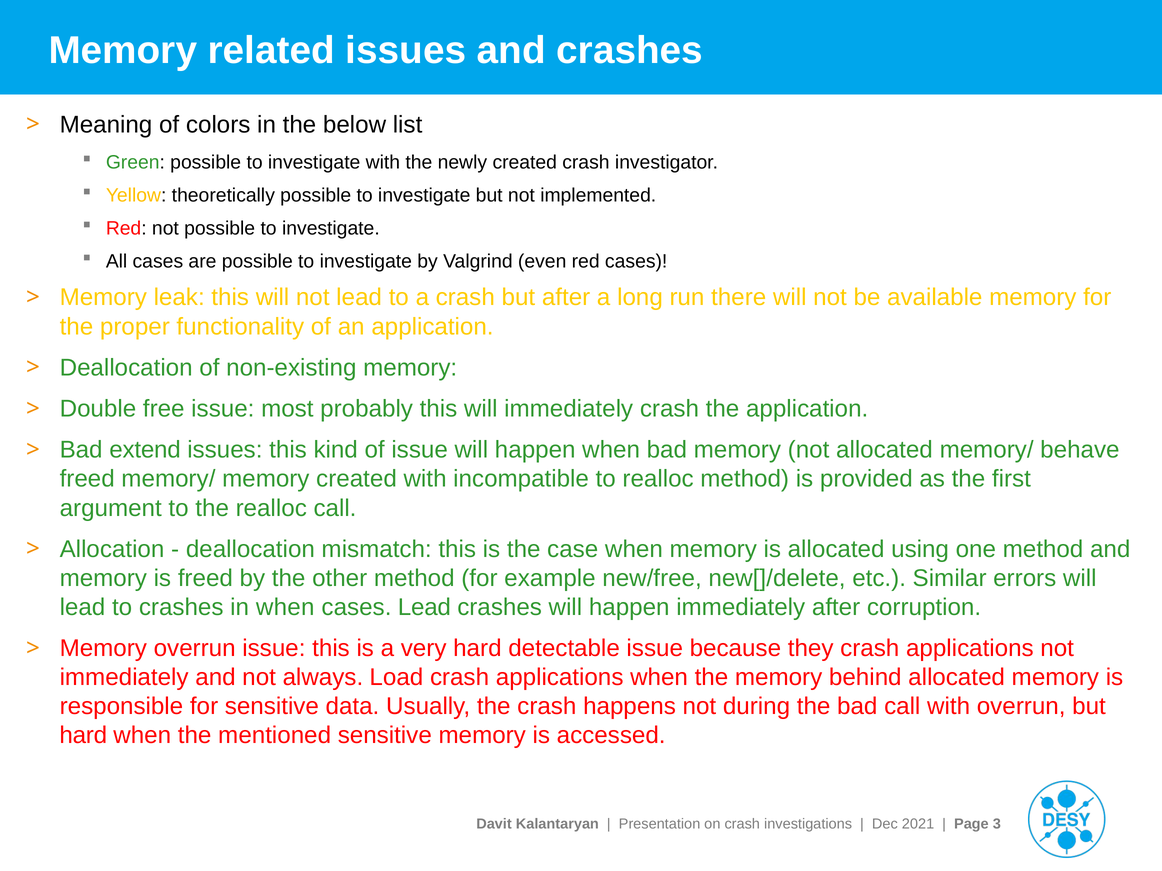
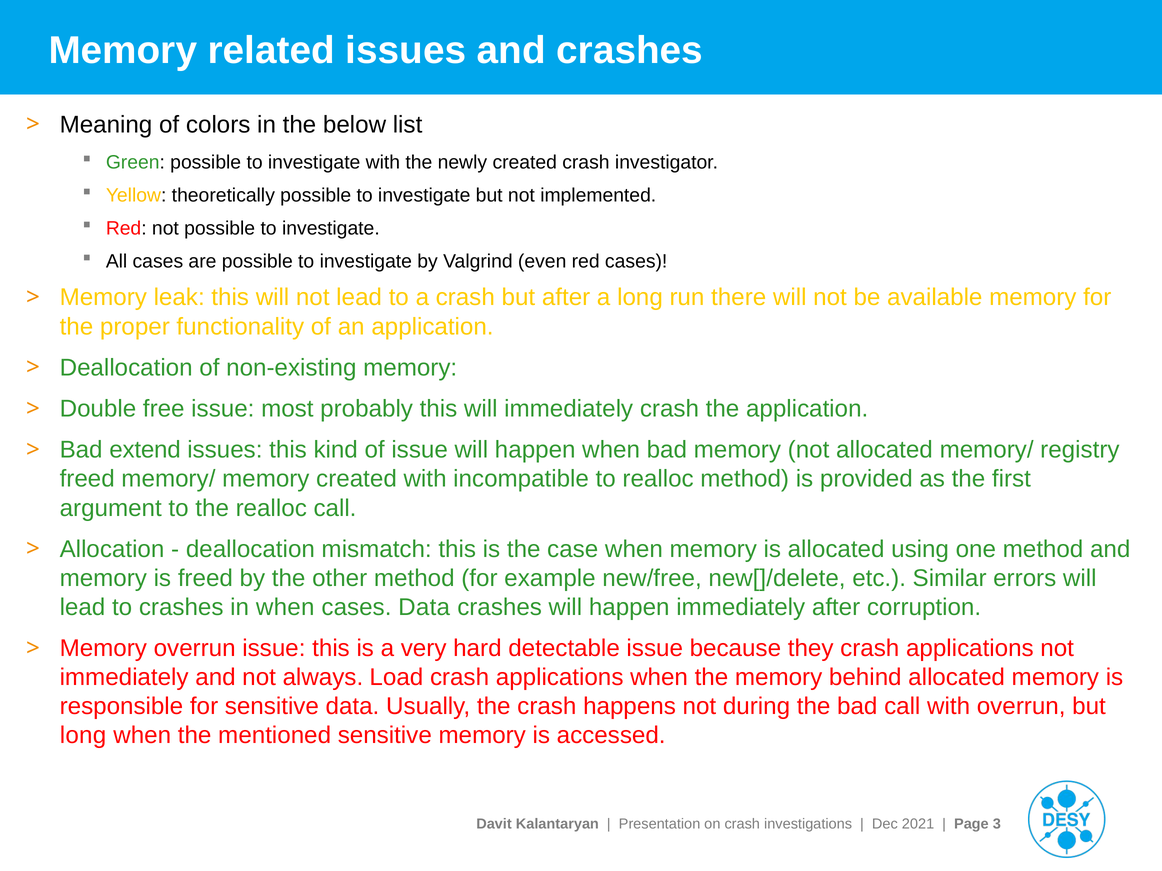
behave: behave -> registry
cases Lead: Lead -> Data
hard at (83, 736): hard -> long
